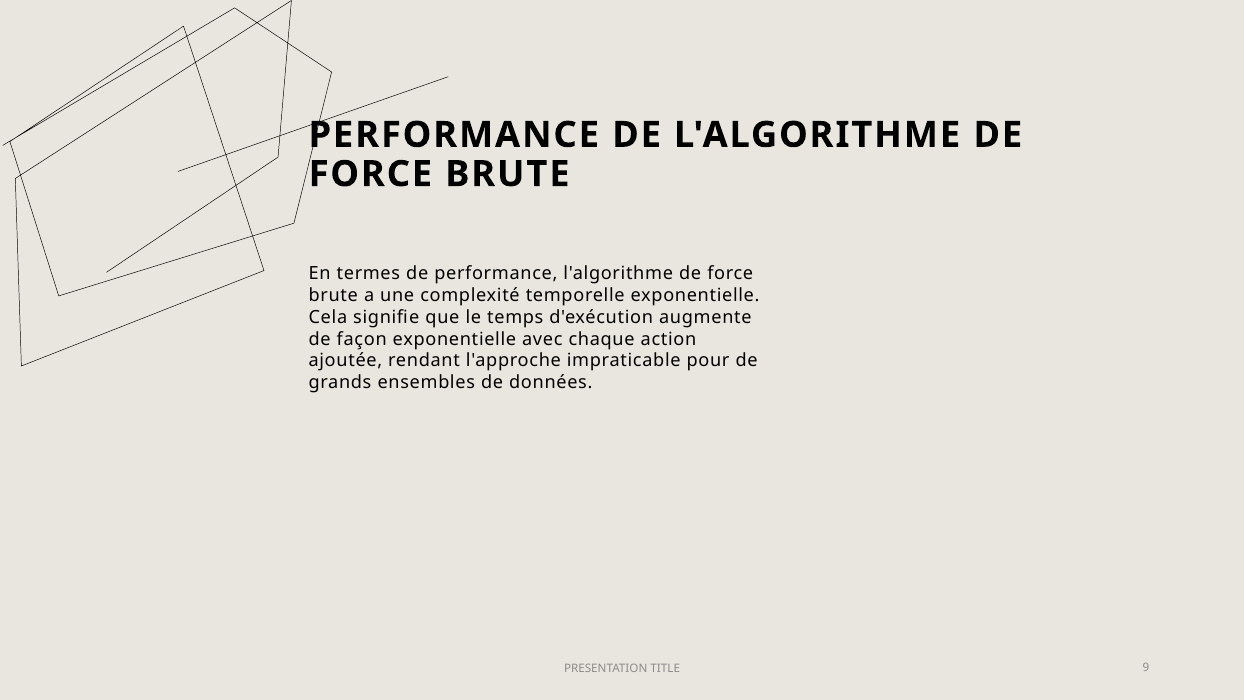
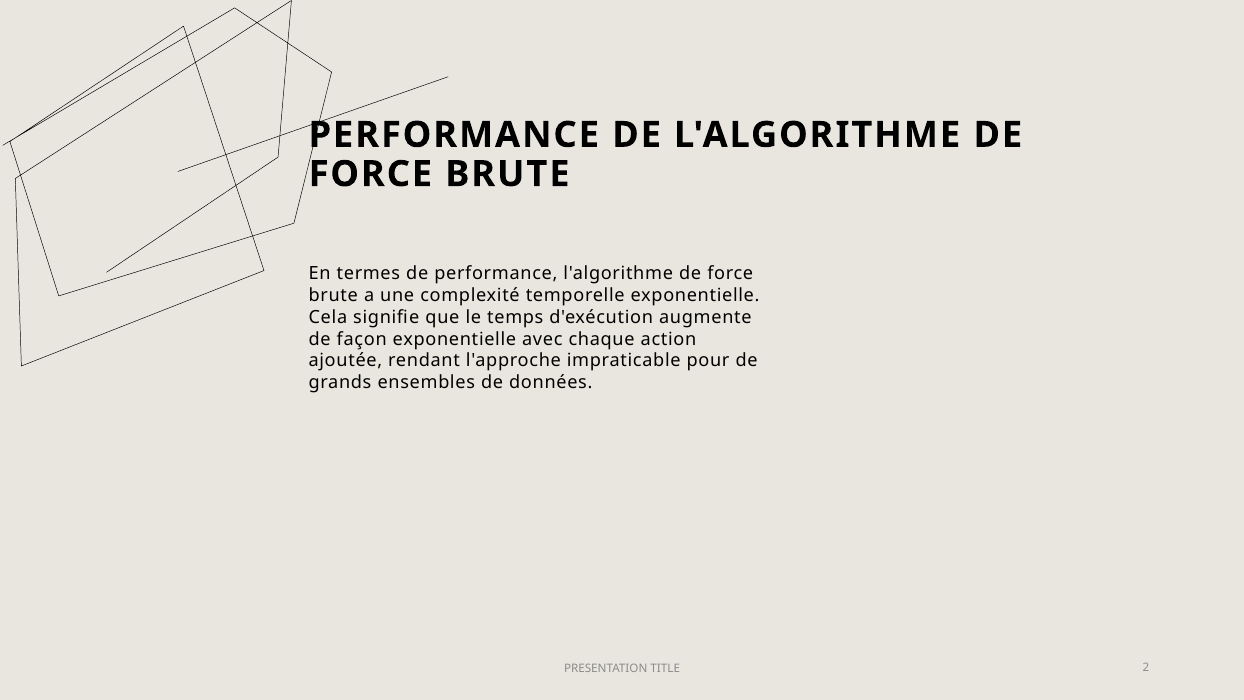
9: 9 -> 2
